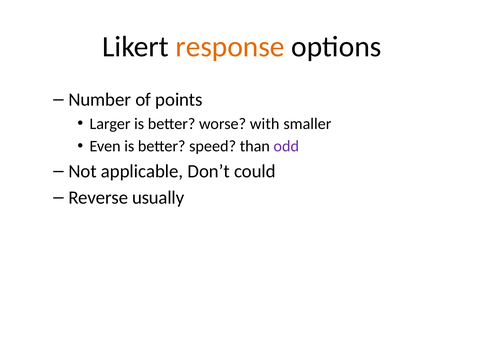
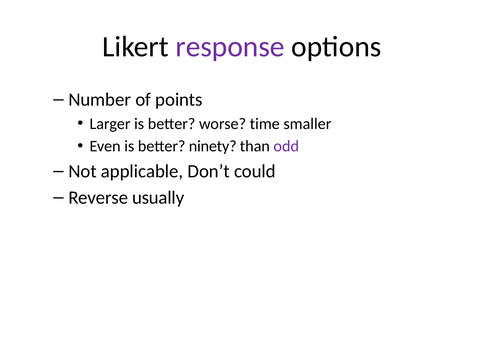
response colour: orange -> purple
with: with -> time
speed: speed -> ninety
